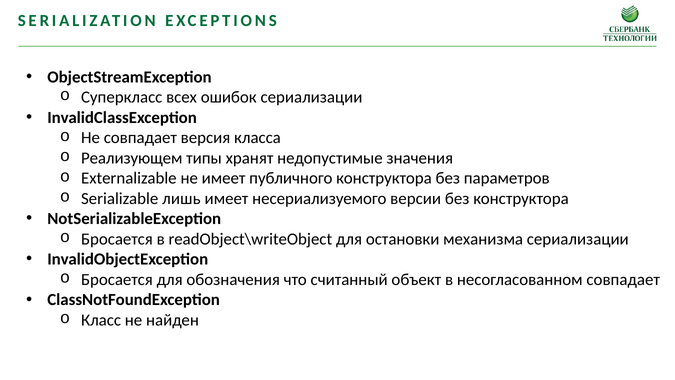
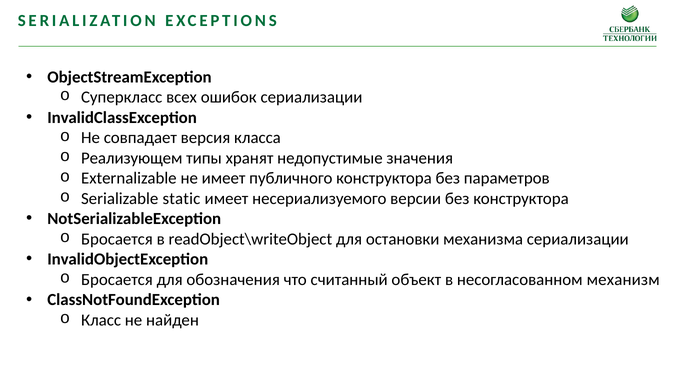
лишь: лишь -> static
несогласованном совпадает: совпадает -> механизм
